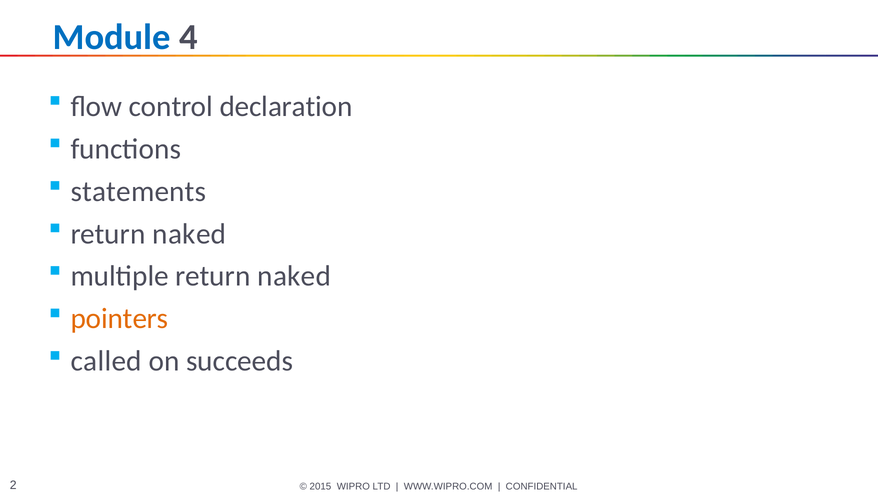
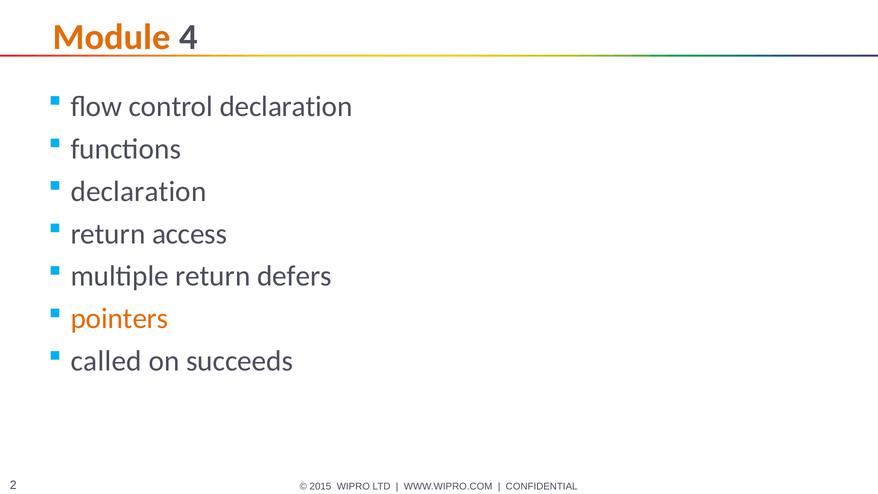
Module colour: blue -> orange
statements at (138, 191): statements -> declaration
naked at (189, 234): naked -> access
multiple return naked: naked -> defers
